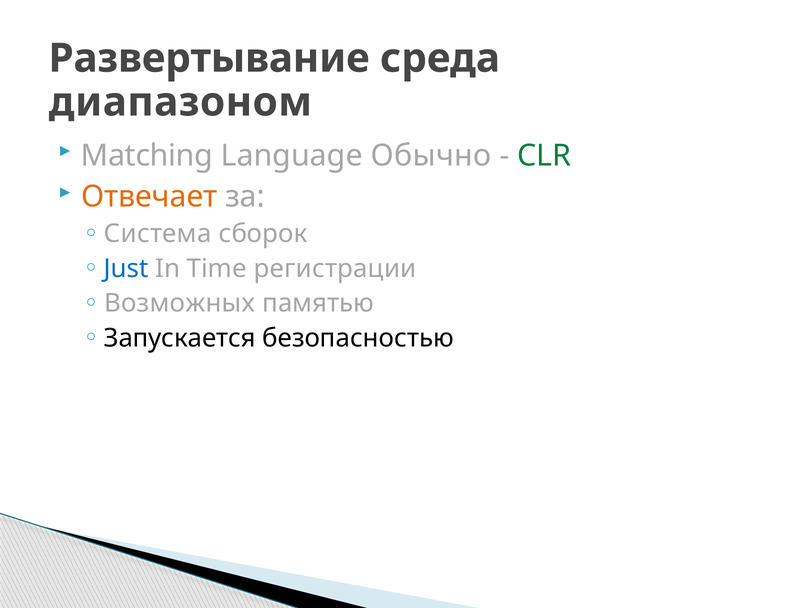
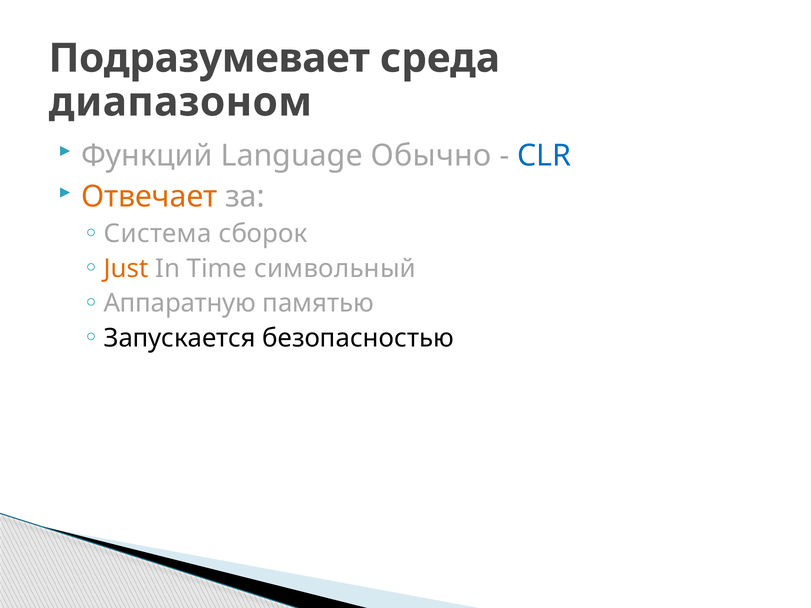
Развертывание: Развертывание -> Подразумевает
Matching: Matching -> Функций
CLR colour: green -> blue
Just colour: blue -> orange
регистрации: регистрации -> символьный
Возможных: Возможных -> Аппаратную
